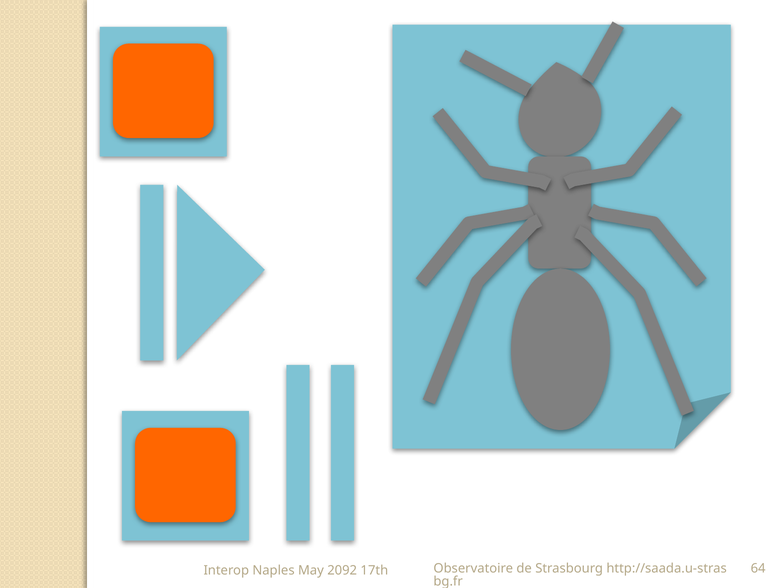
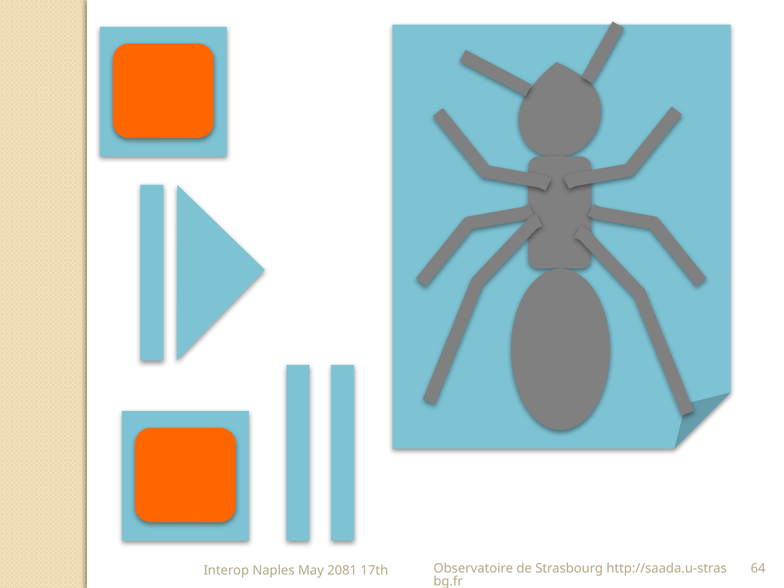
2092: 2092 -> 2081
